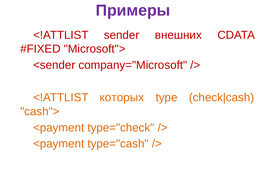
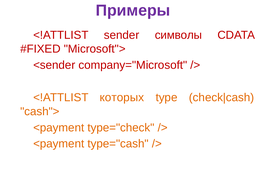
внешних: внешних -> символы
